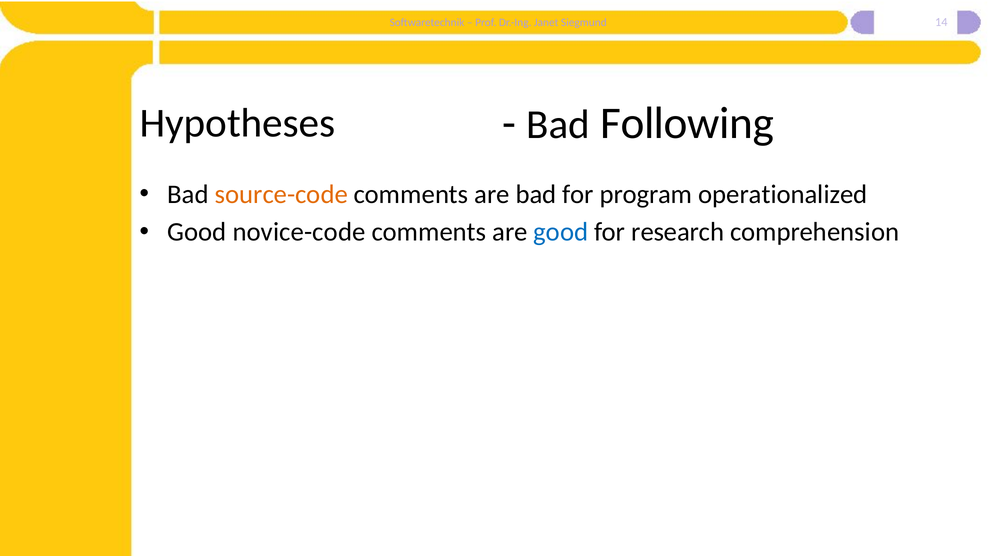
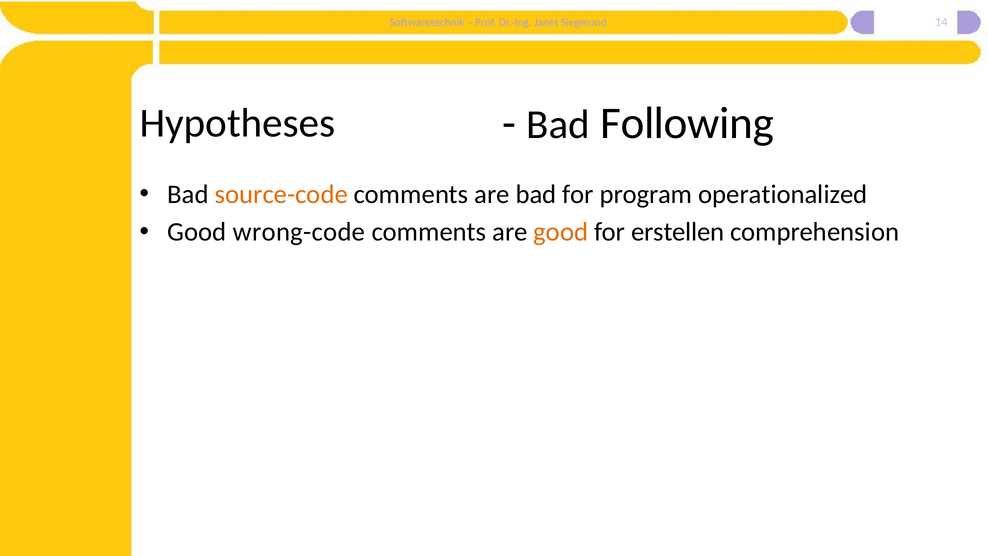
novice-code: novice-code -> wrong-code
good at (561, 232) colour: blue -> orange
research: research -> erstellen
